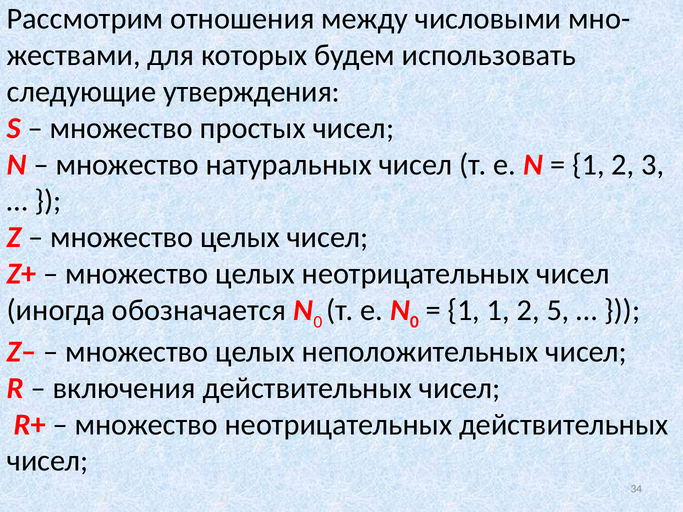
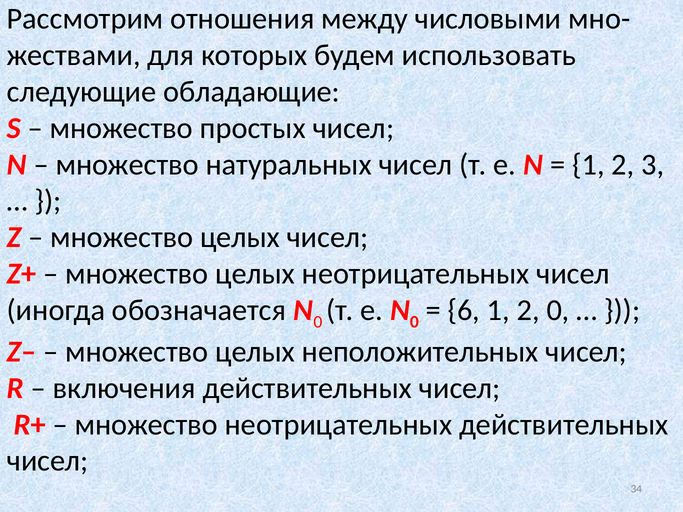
утверждения: утверждения -> обладающие
1 at (464, 310): 1 -> 6
2 5: 5 -> 0
